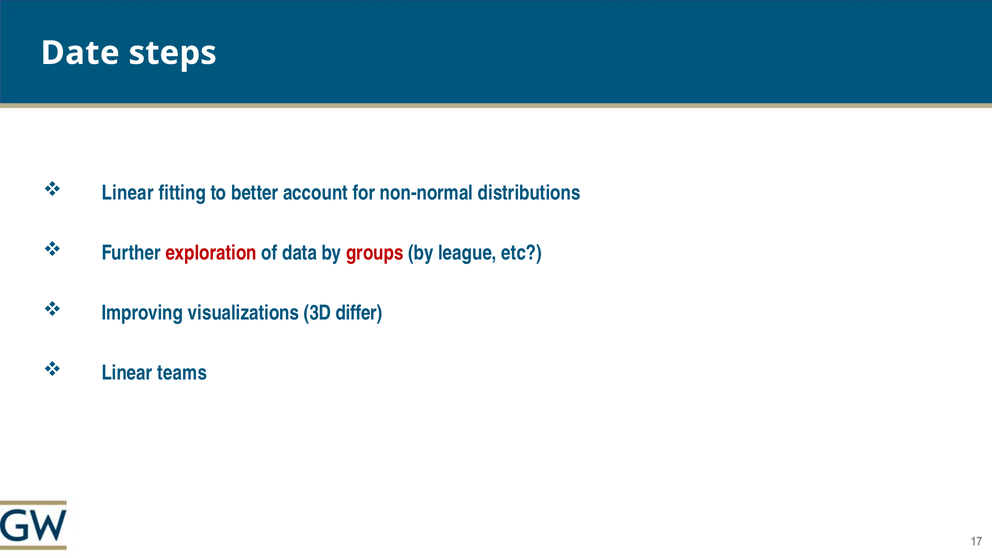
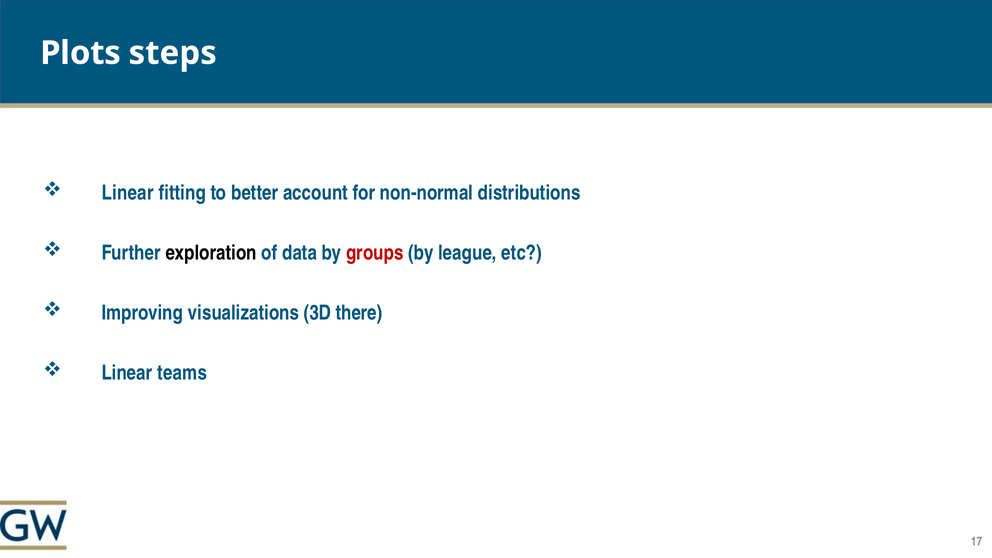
Date: Date -> Plots
exploration colour: red -> black
differ: differ -> there
